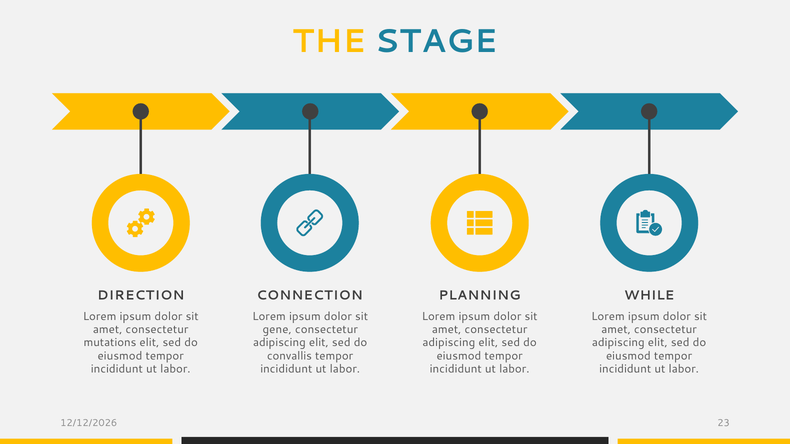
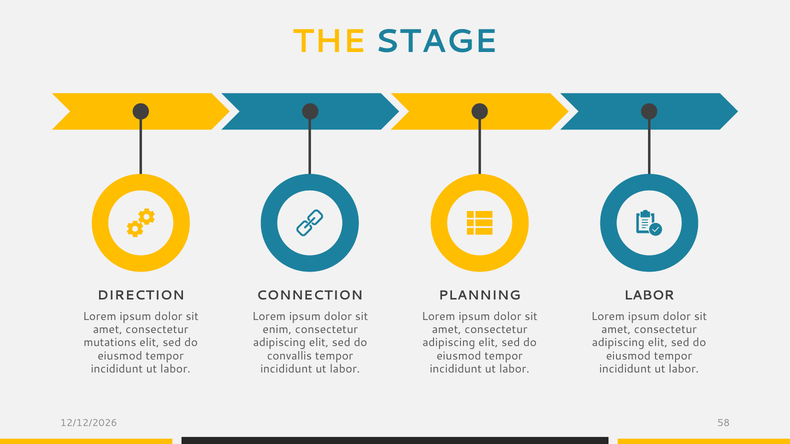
PLANNING WHILE: WHILE -> LABOR
gene: gene -> enim
23: 23 -> 58
